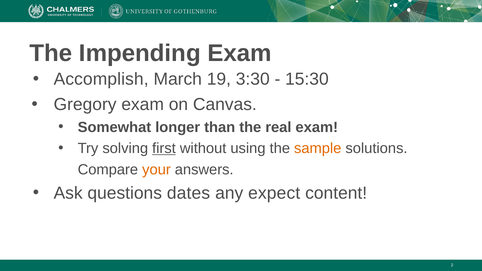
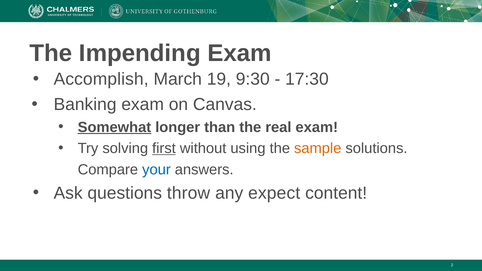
3:30: 3:30 -> 9:30
15:30: 15:30 -> 17:30
Gregory: Gregory -> Banking
Somewhat underline: none -> present
your colour: orange -> blue
dates: dates -> throw
